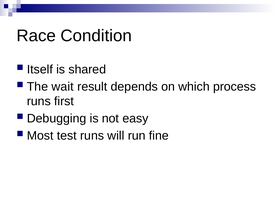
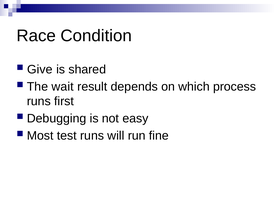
Itself: Itself -> Give
